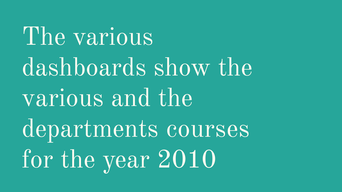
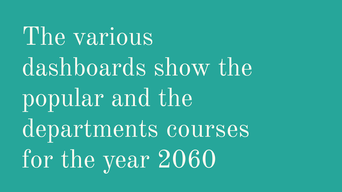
various at (63, 98): various -> popular
2010: 2010 -> 2060
